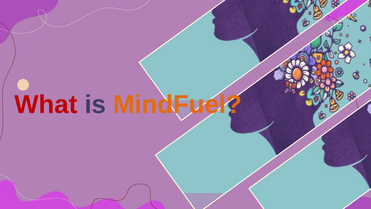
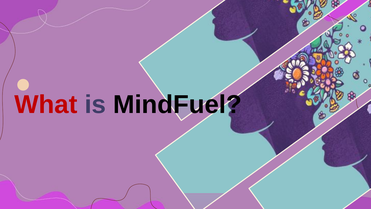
MindFuel colour: orange -> black
